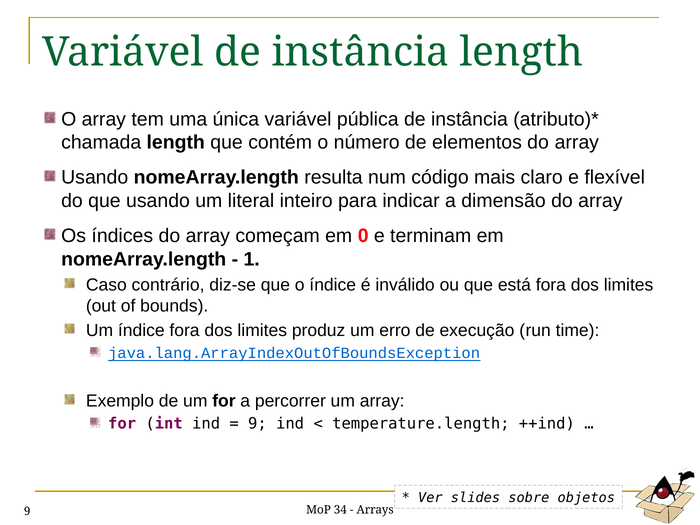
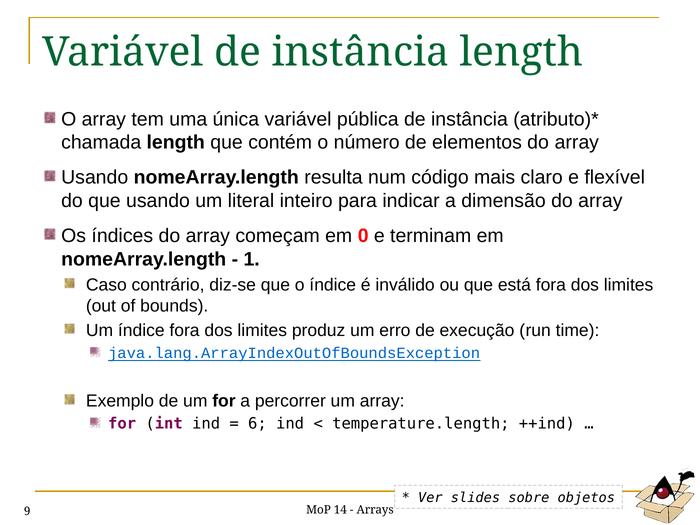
9 at (257, 424): 9 -> 6
34: 34 -> 14
